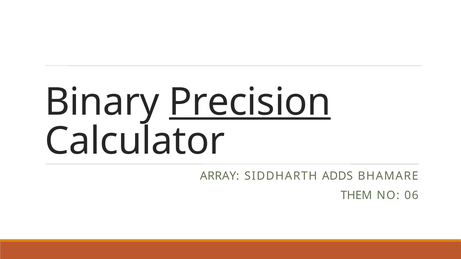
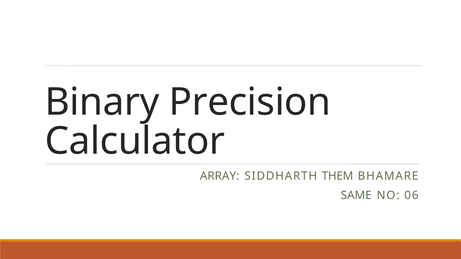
Precision underline: present -> none
ADDS: ADDS -> THEM
THEM: THEM -> SAME
